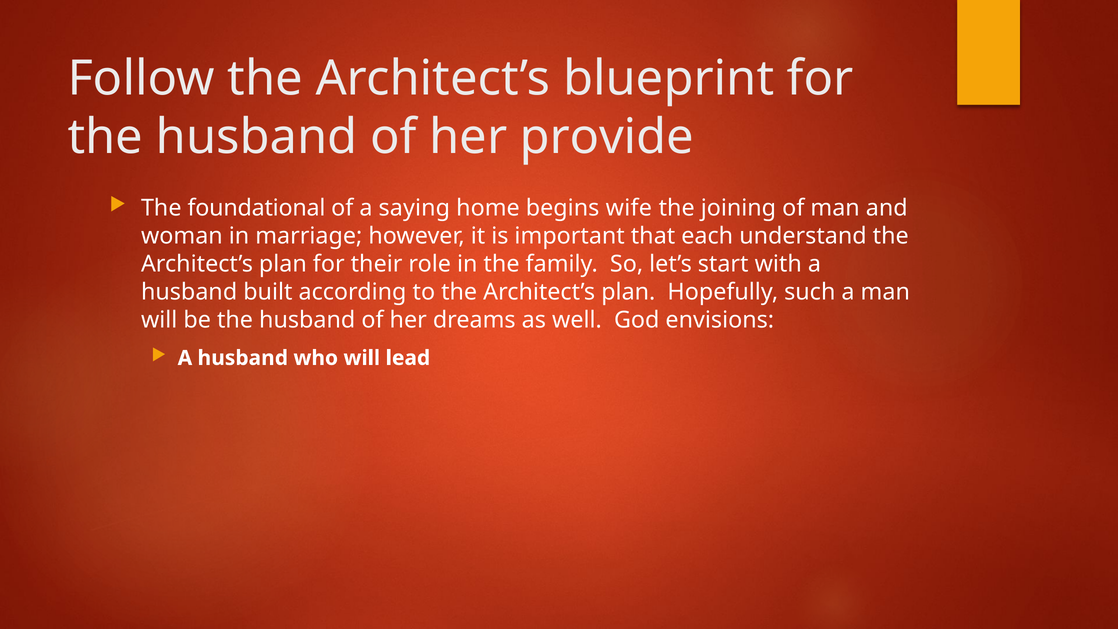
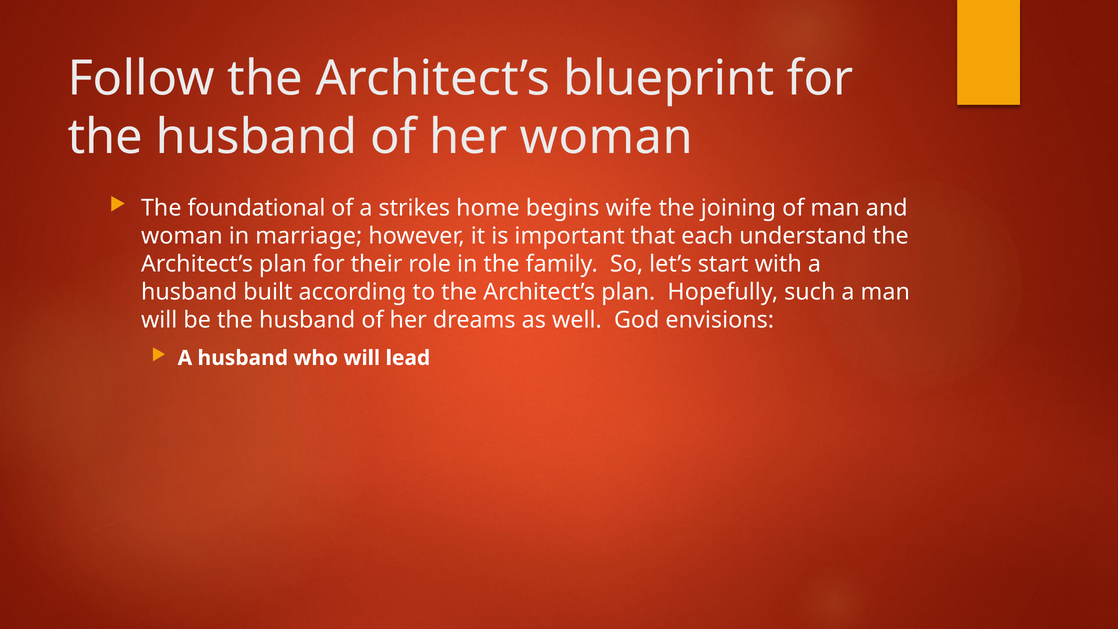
her provide: provide -> woman
saying: saying -> strikes
